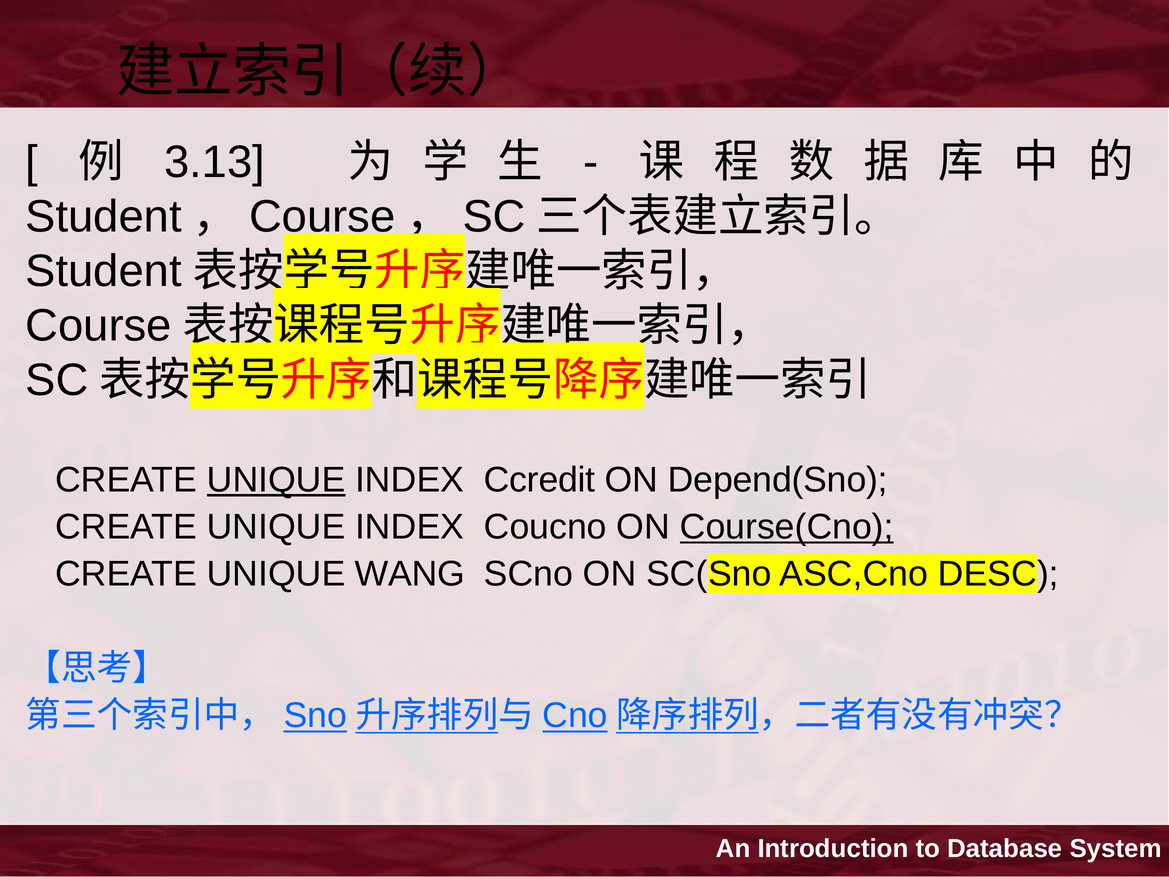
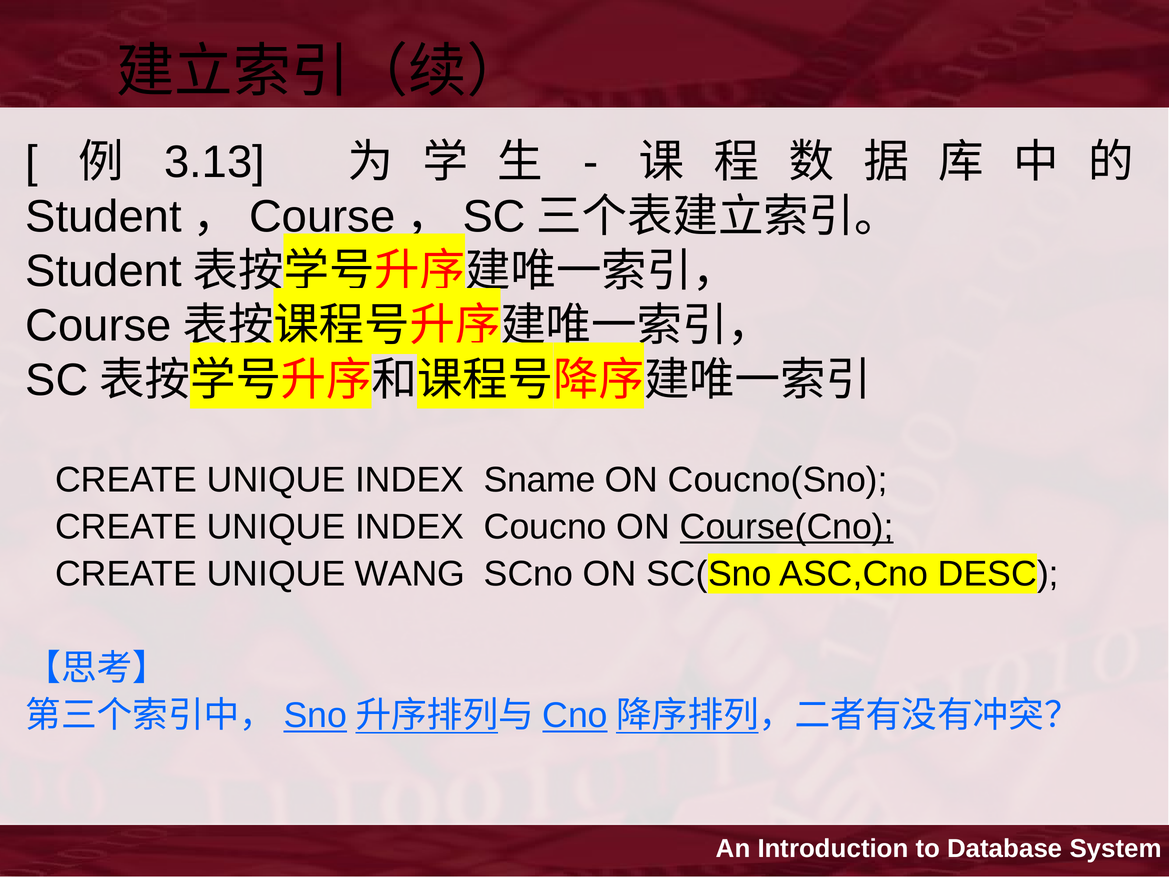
UNIQUE at (276, 480) underline: present -> none
Ccredit: Ccredit -> Sname
Depend(Sno: Depend(Sno -> Coucno(Sno
